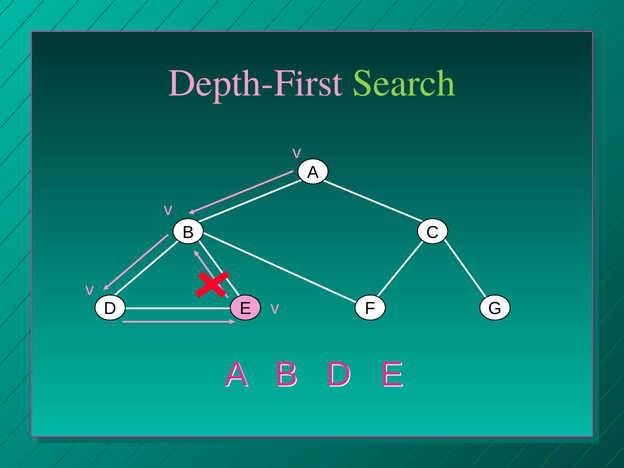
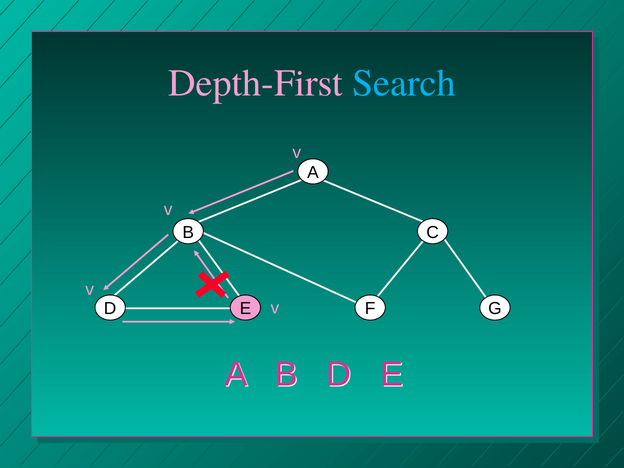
Search colour: light green -> light blue
